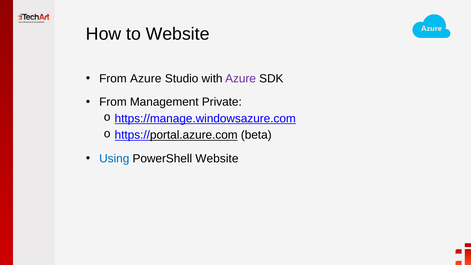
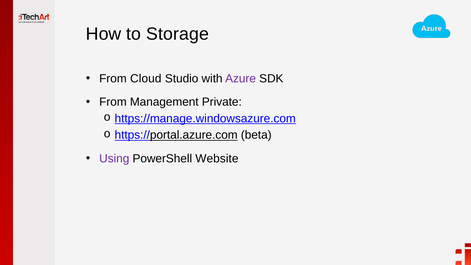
to Website: Website -> Storage
From Azure: Azure -> Cloud
Using colour: blue -> purple
